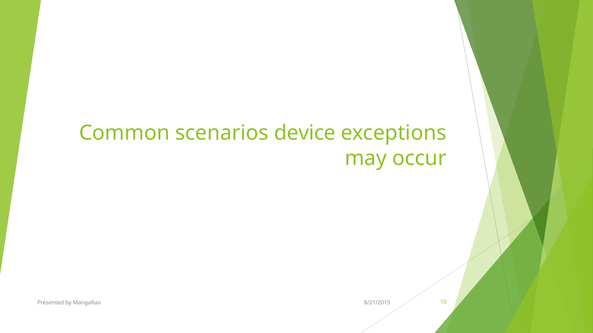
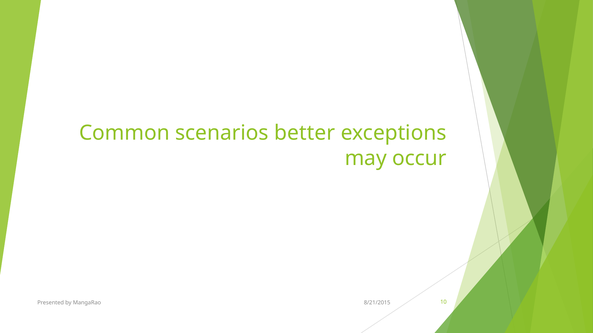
device: device -> better
